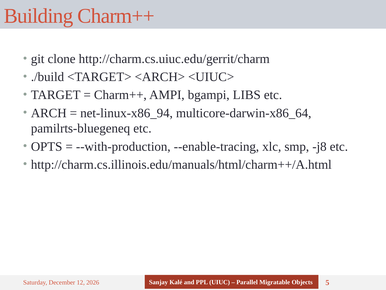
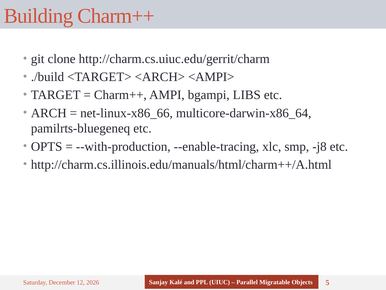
<UIUC>: <UIUC> -> <AMPI>
net-linux-x86_94: net-linux-x86_94 -> net-linux-x86_66
